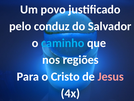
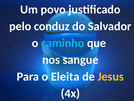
regiões: regiões -> sangue
Cristo: Cristo -> Eleita
Jesus colour: pink -> yellow
